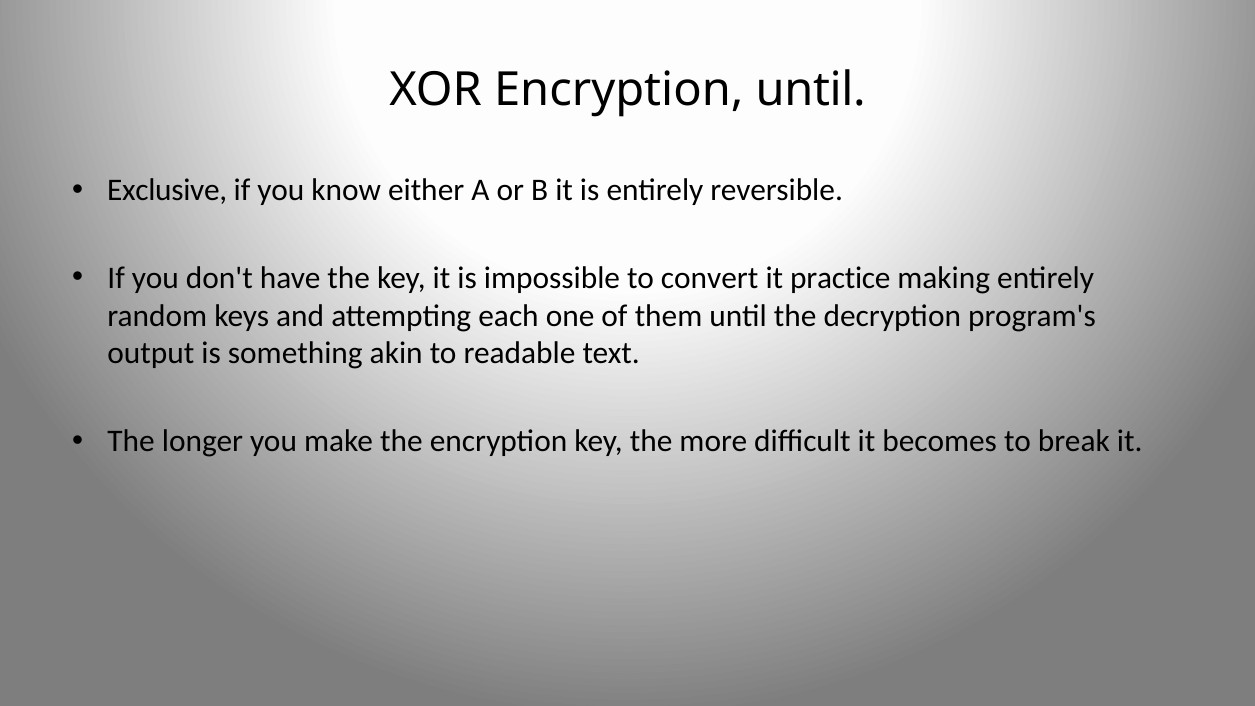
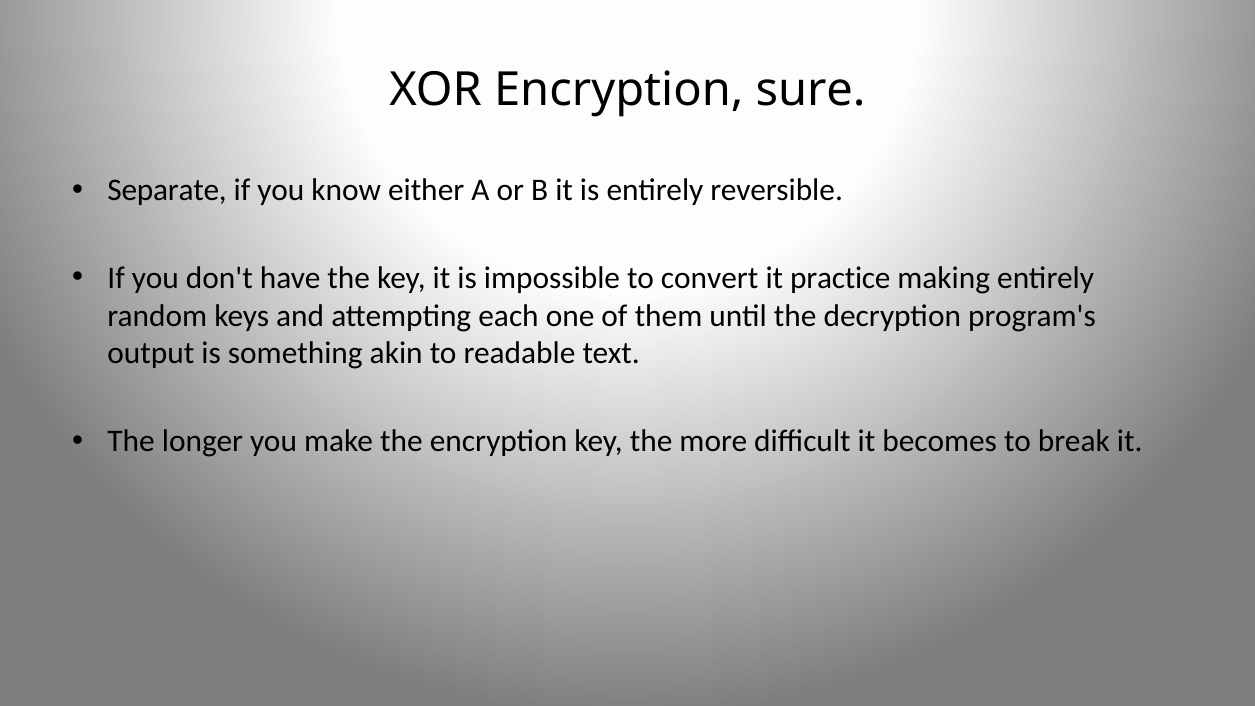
Encryption until: until -> sure
Exclusive: Exclusive -> Separate
